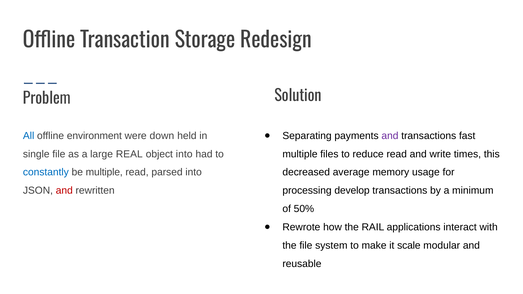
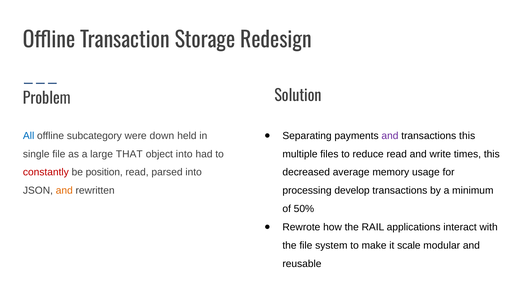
transactions fast: fast -> this
environment: environment -> subcategory
REAL: REAL -> THAT
constantly colour: blue -> red
be multiple: multiple -> position
and at (64, 191) colour: red -> orange
